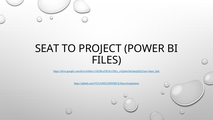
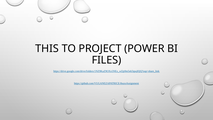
SEAT: SEAT -> THIS
